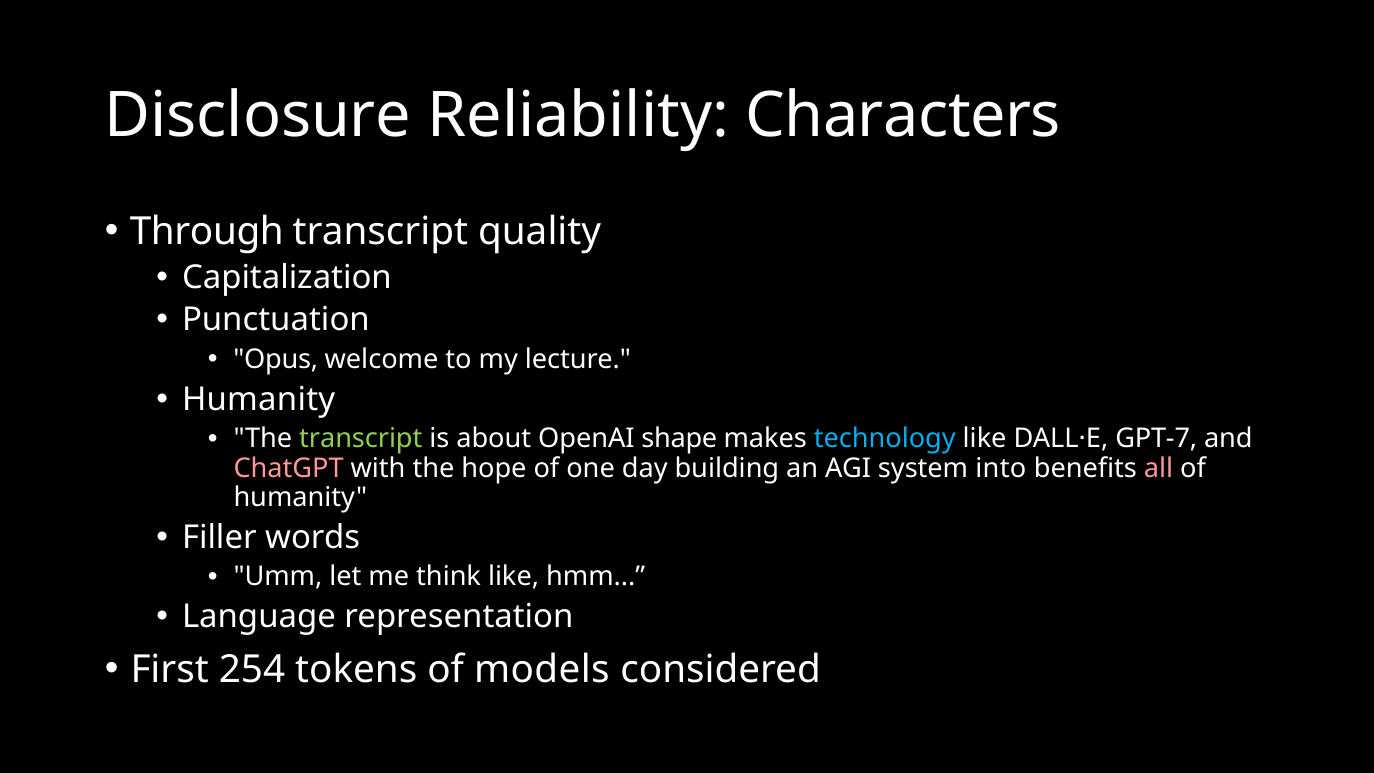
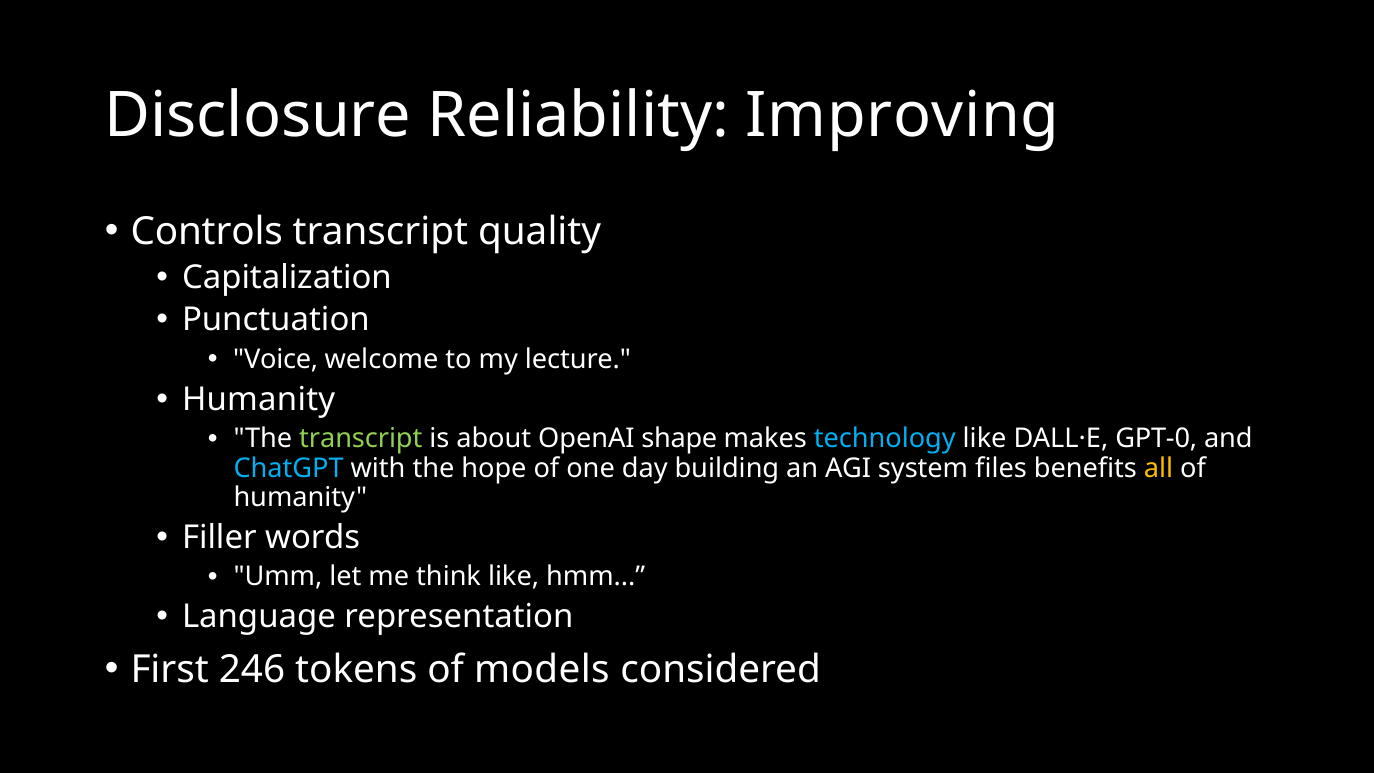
Characters: Characters -> Improving
Through: Through -> Controls
Opus: Opus -> Voice
GPT-7: GPT-7 -> GPT-0
ChatGPT colour: pink -> light blue
into: into -> files
all colour: pink -> yellow
254: 254 -> 246
